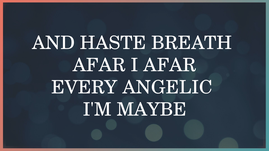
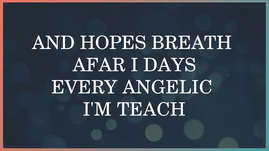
HASTE: HASTE -> HOPES
I AFAR: AFAR -> DAYS
MAYBE: MAYBE -> TEACH
